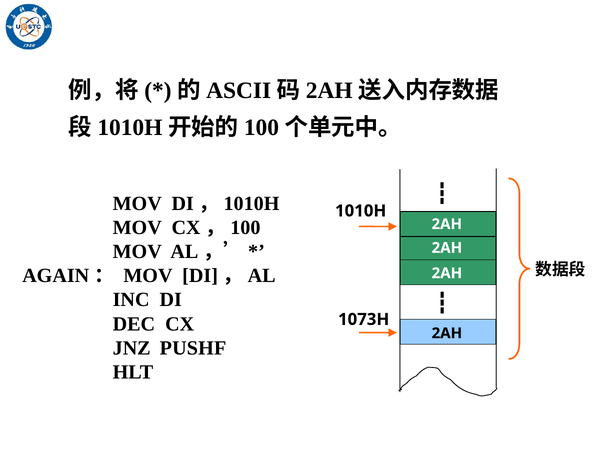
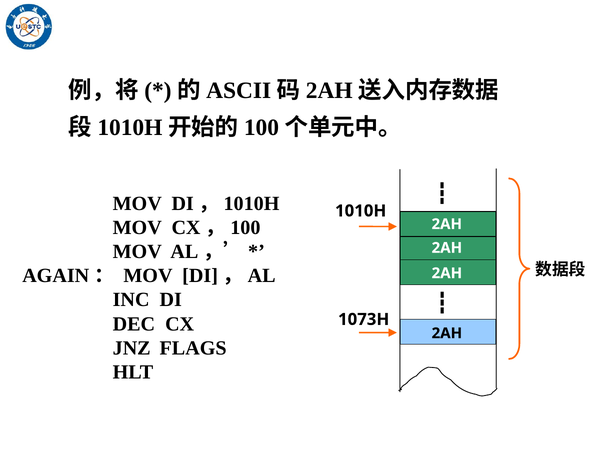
PUSHF: PUSHF -> FLAGS
